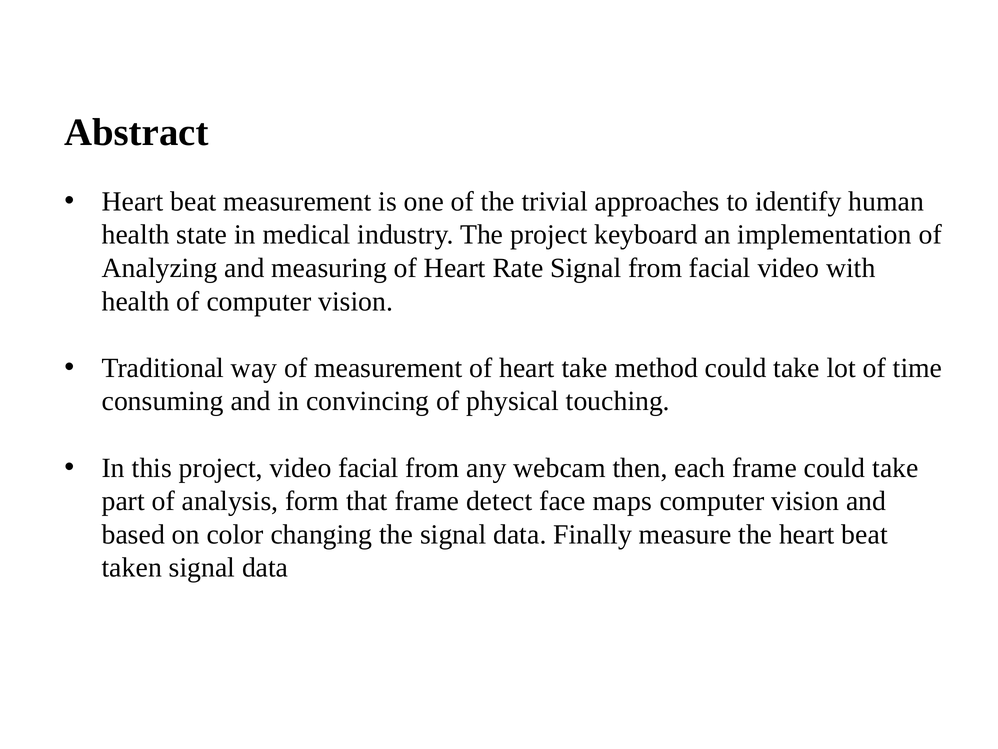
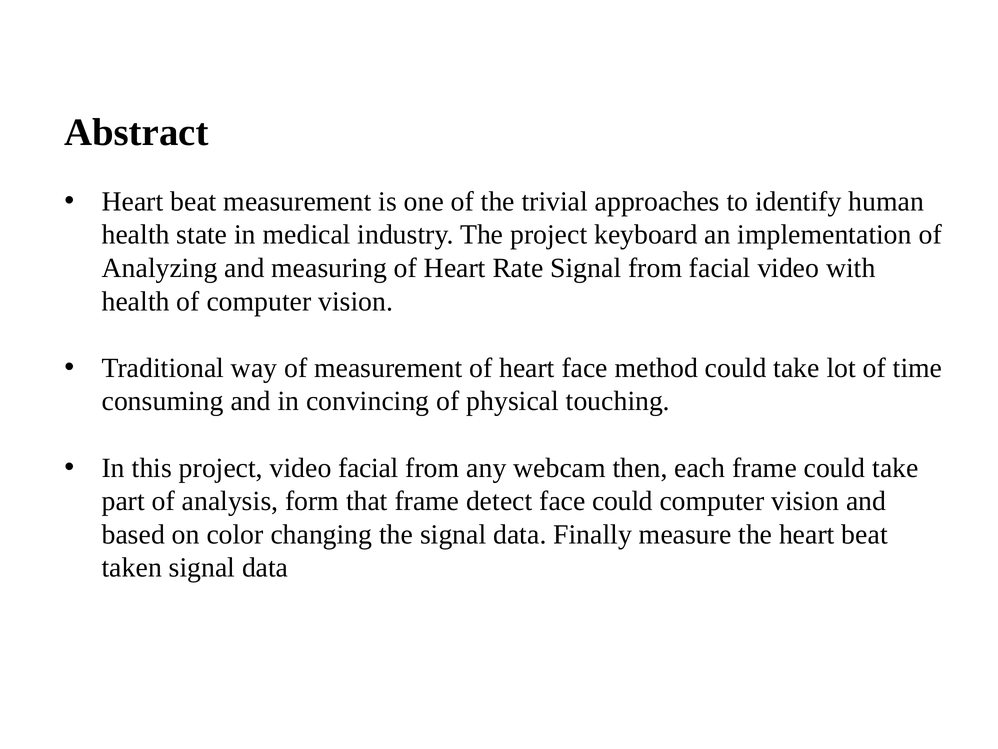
heart take: take -> face
face maps: maps -> could
